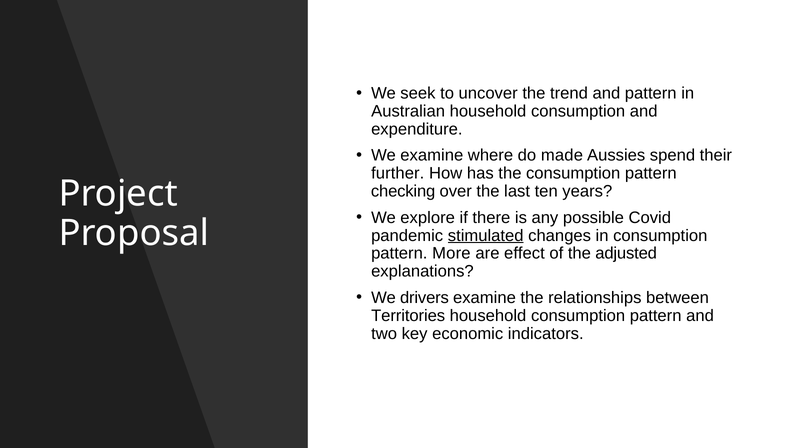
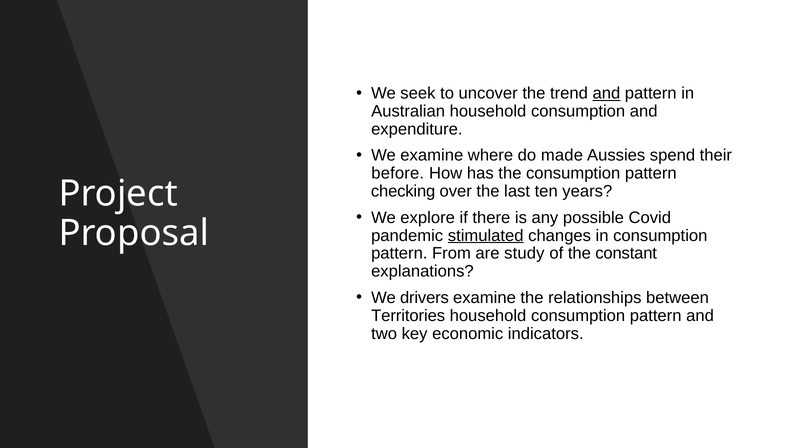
and at (606, 93) underline: none -> present
further: further -> before
More: More -> From
effect: effect -> study
adjusted: adjusted -> constant
